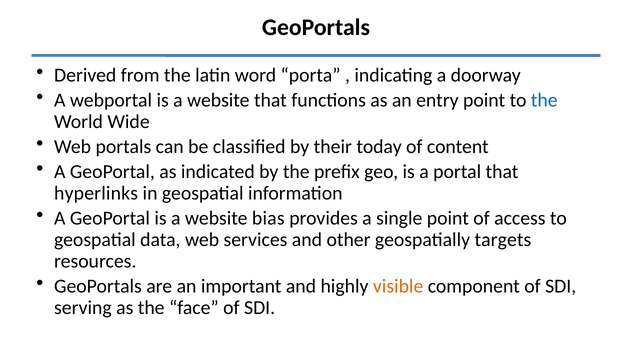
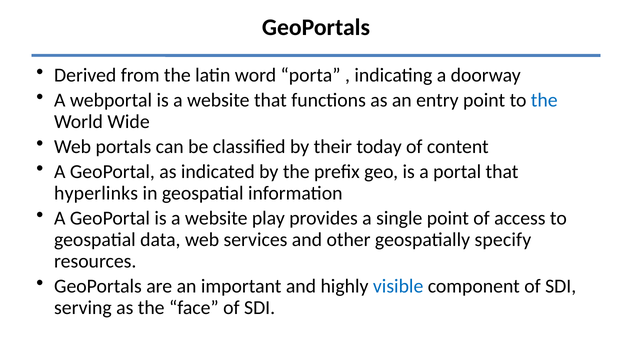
bias: bias -> play
targets: targets -> specify
visible colour: orange -> blue
